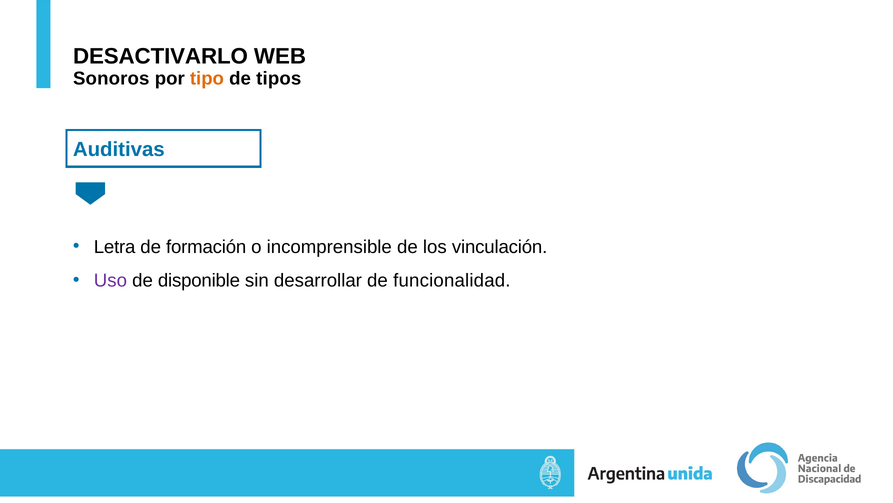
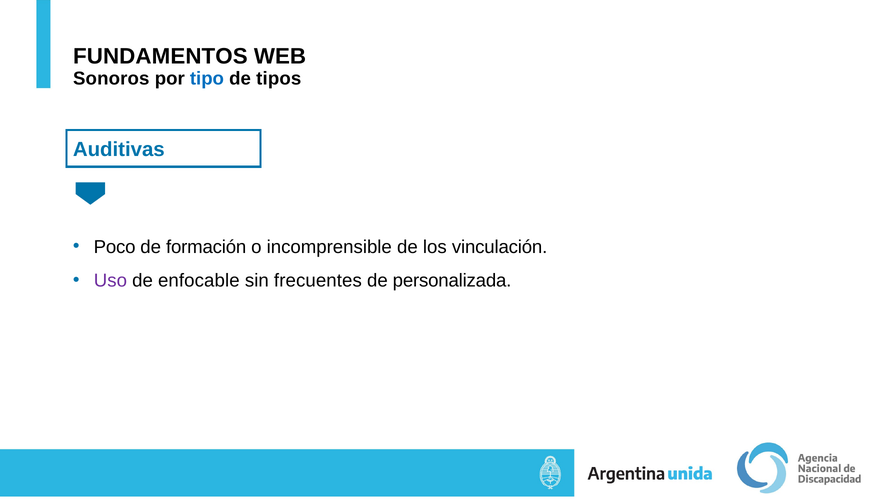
DESACTIVARLO: DESACTIVARLO -> FUNDAMENTOS
tipo colour: orange -> blue
Letra: Letra -> Poco
disponible: disponible -> enfocable
desarrollar: desarrollar -> frecuentes
funcionalidad: funcionalidad -> personalizada
